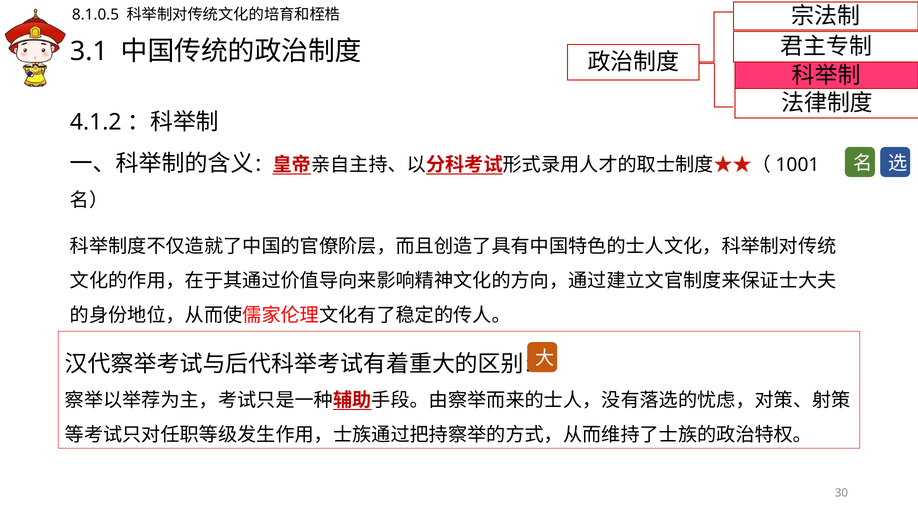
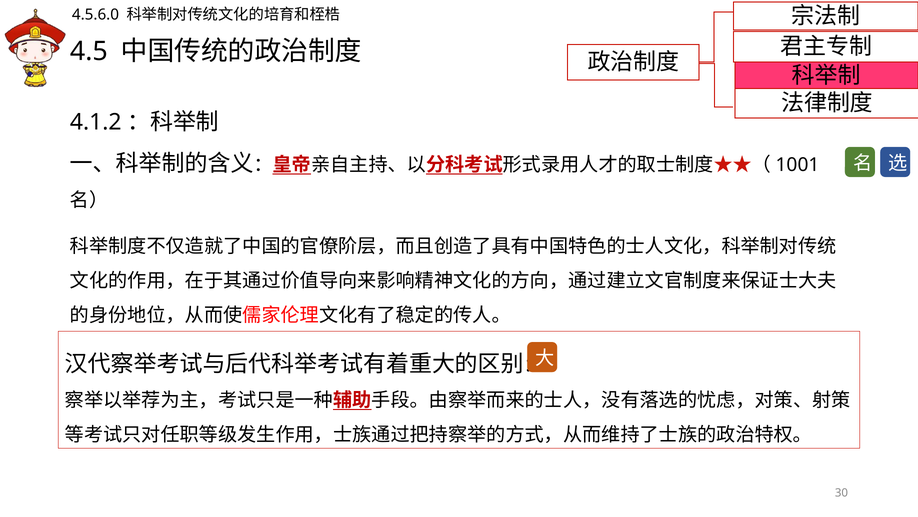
8.1.0.5: 8.1.0.5 -> 4.5.6.0
3.1: 3.1 -> 4.5
